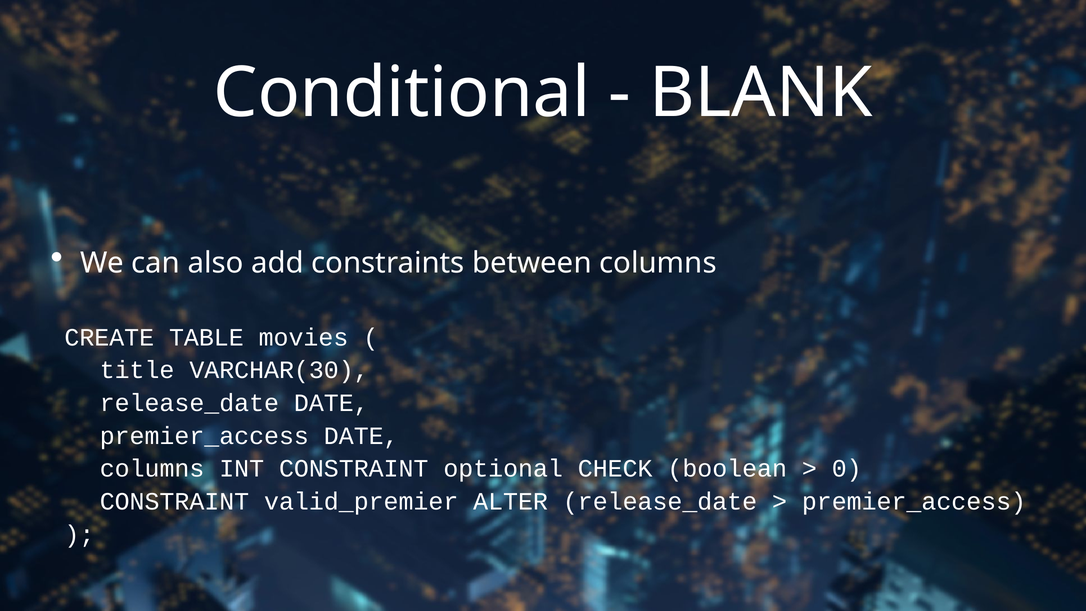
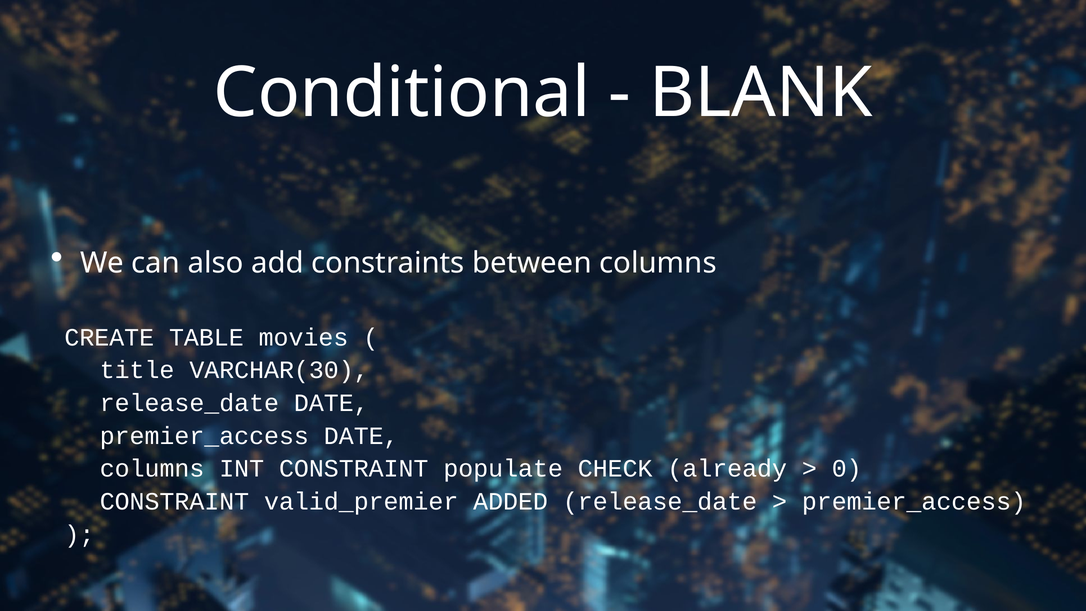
optional: optional -> populate
boolean: boolean -> already
ALTER: ALTER -> ADDED
